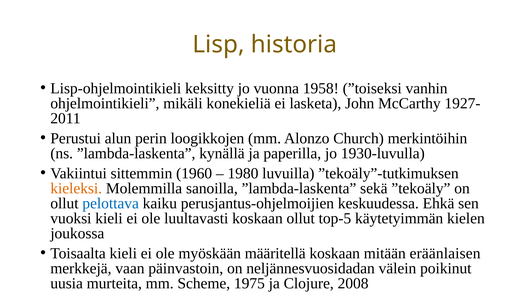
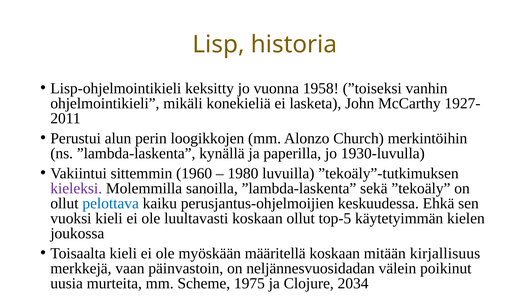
kieleksi colour: orange -> purple
eräänlaisen: eräänlaisen -> kirjallisuus
2008: 2008 -> 2034
